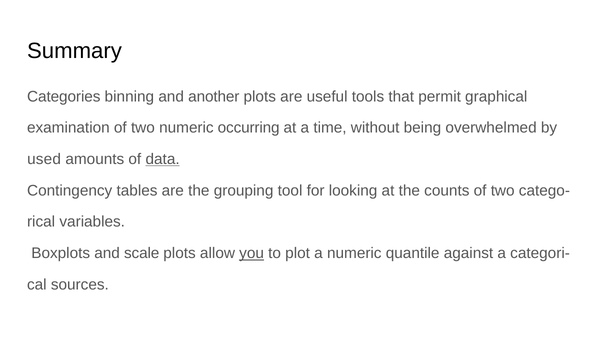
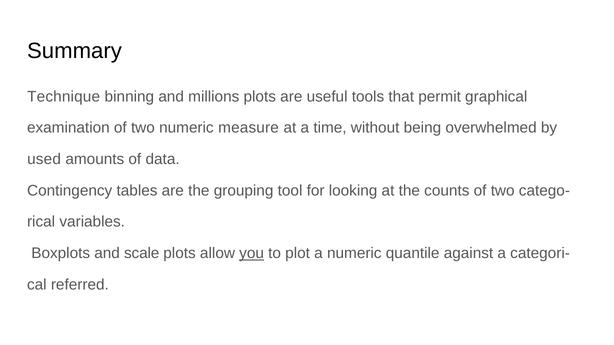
Categories: Categories -> Technique
another: another -> millions
occurring: occurring -> measure
data underline: present -> none
sources: sources -> referred
